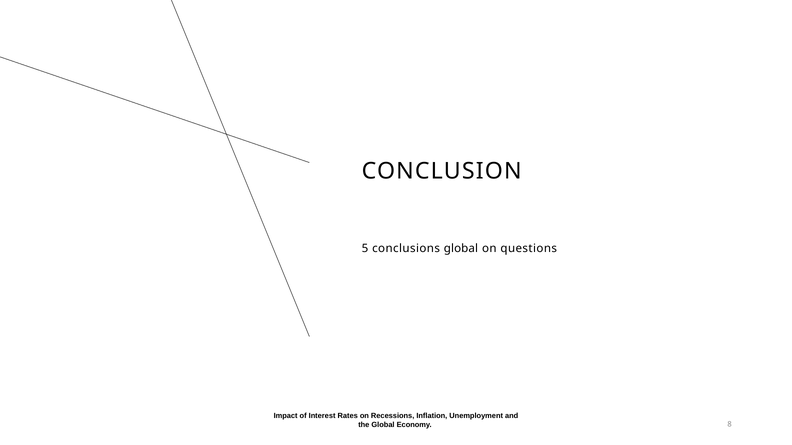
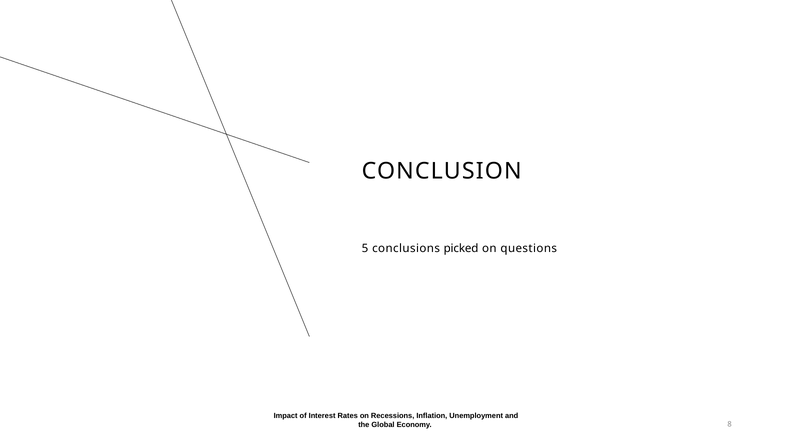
conclusions global: global -> picked
